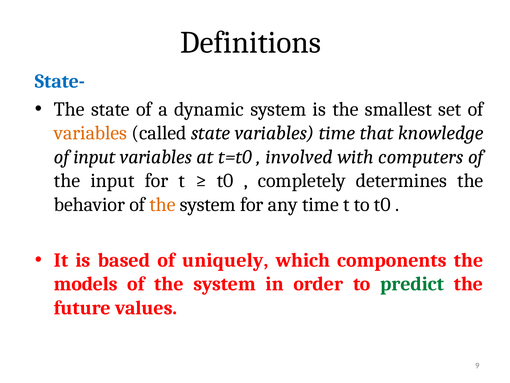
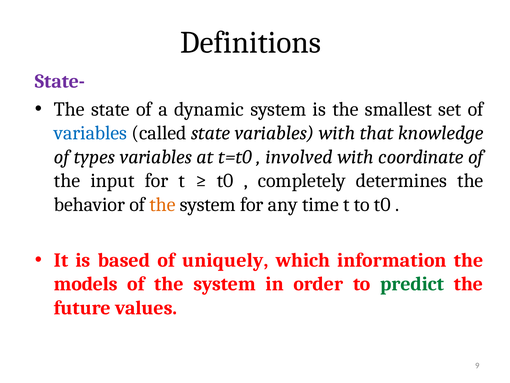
State- colour: blue -> purple
variables at (90, 133) colour: orange -> blue
variables time: time -> with
of input: input -> types
computers: computers -> coordinate
components: components -> information
